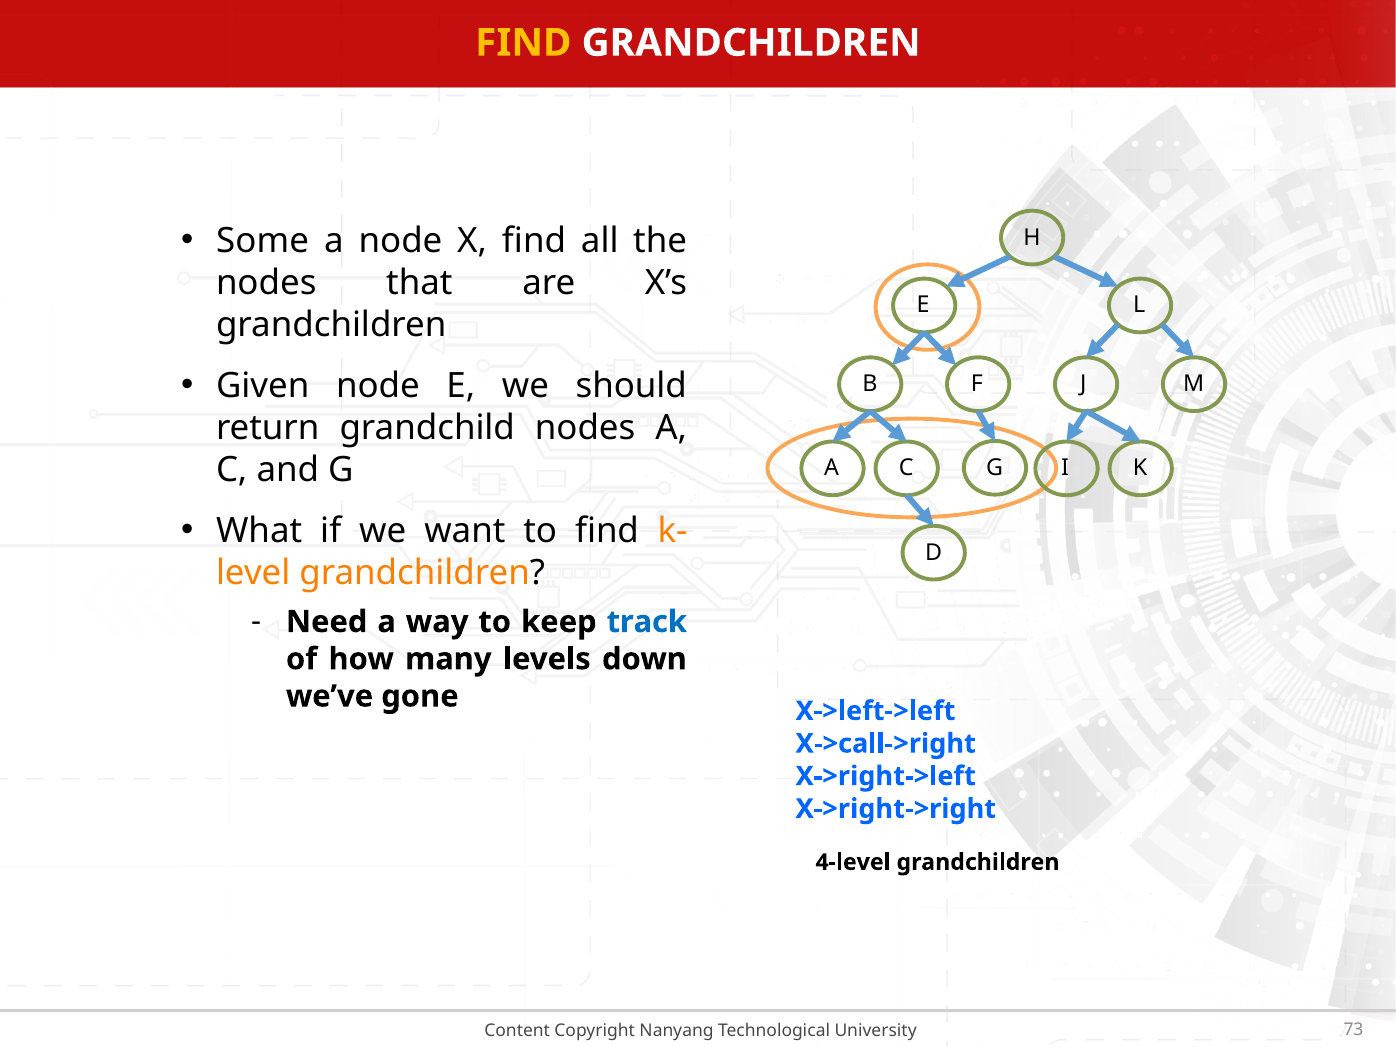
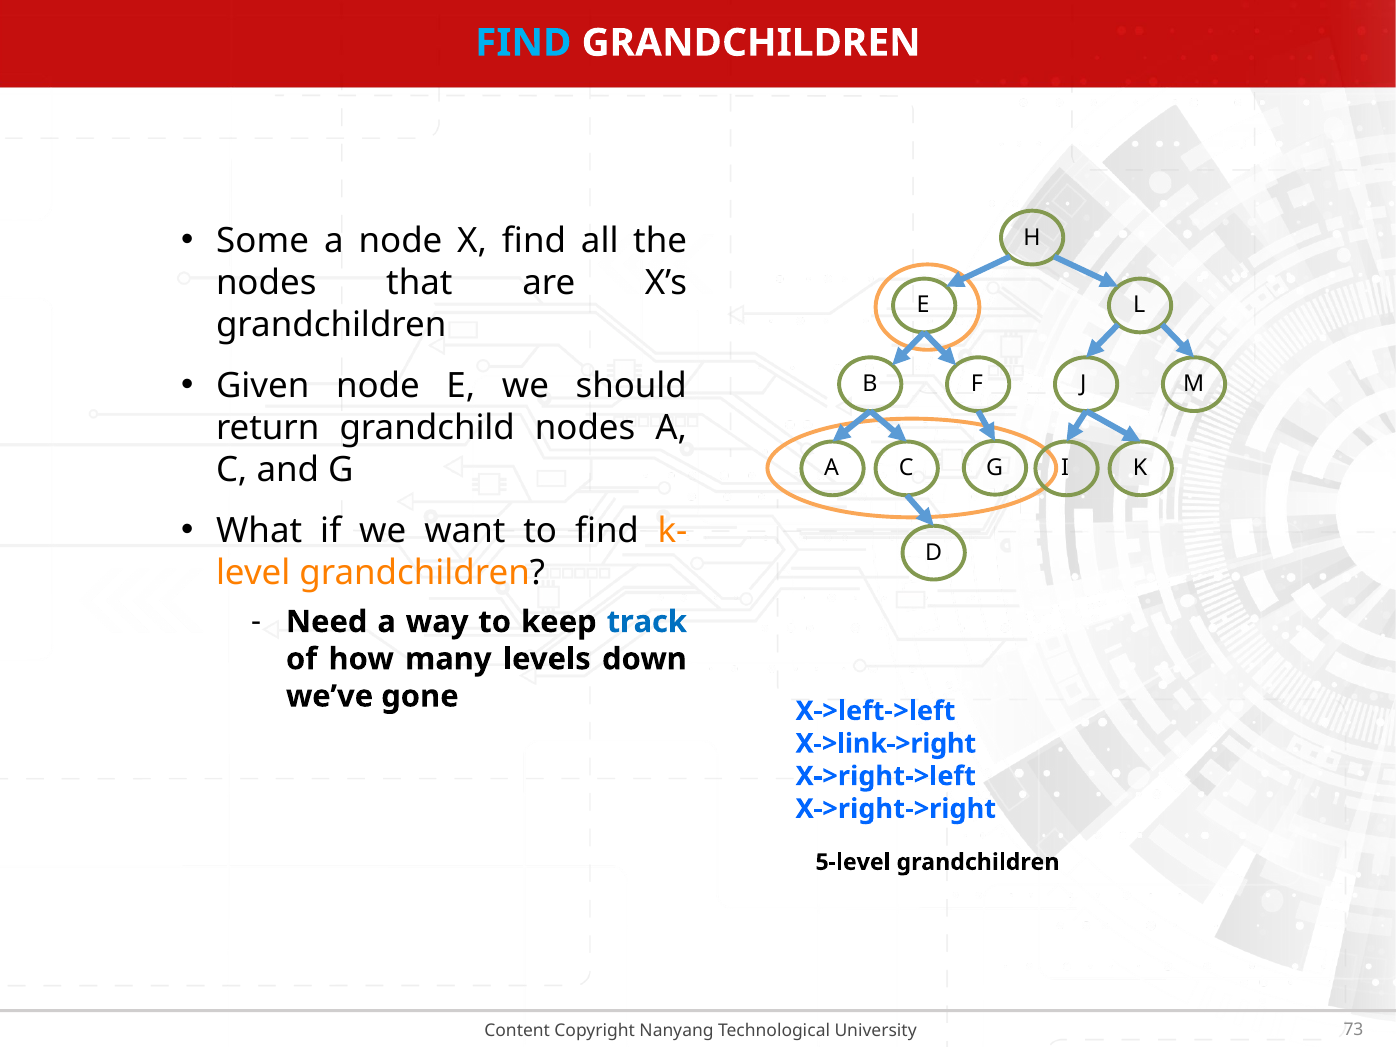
FIND at (523, 43) colour: yellow -> light blue
X->call->right: X->call->right -> X->link->right
4-level: 4-level -> 5-level
